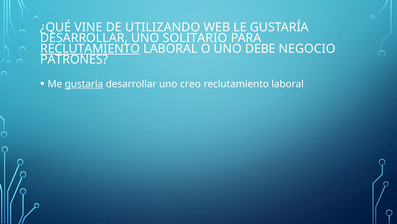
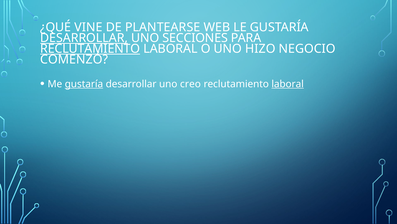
UTILIZANDO: UTILIZANDO -> PLANTEARSE
DESARROLLAR at (84, 38) underline: none -> present
SOLITARIO: SOLITARIO -> SECCIONES
DEBE: DEBE -> HIZO
PATRONES: PATRONES -> COMENZÓ
laboral at (288, 84) underline: none -> present
